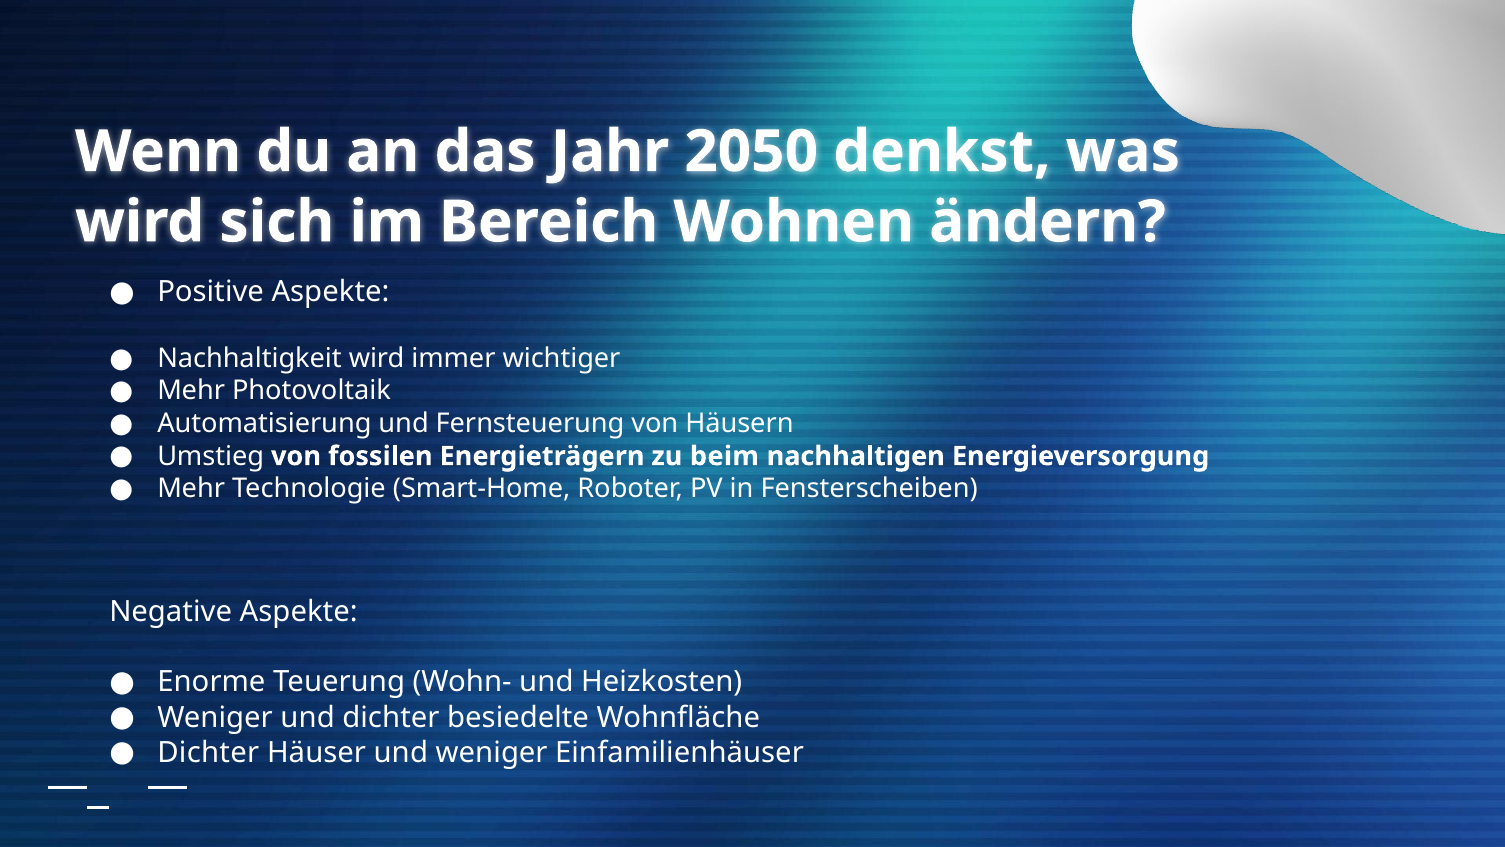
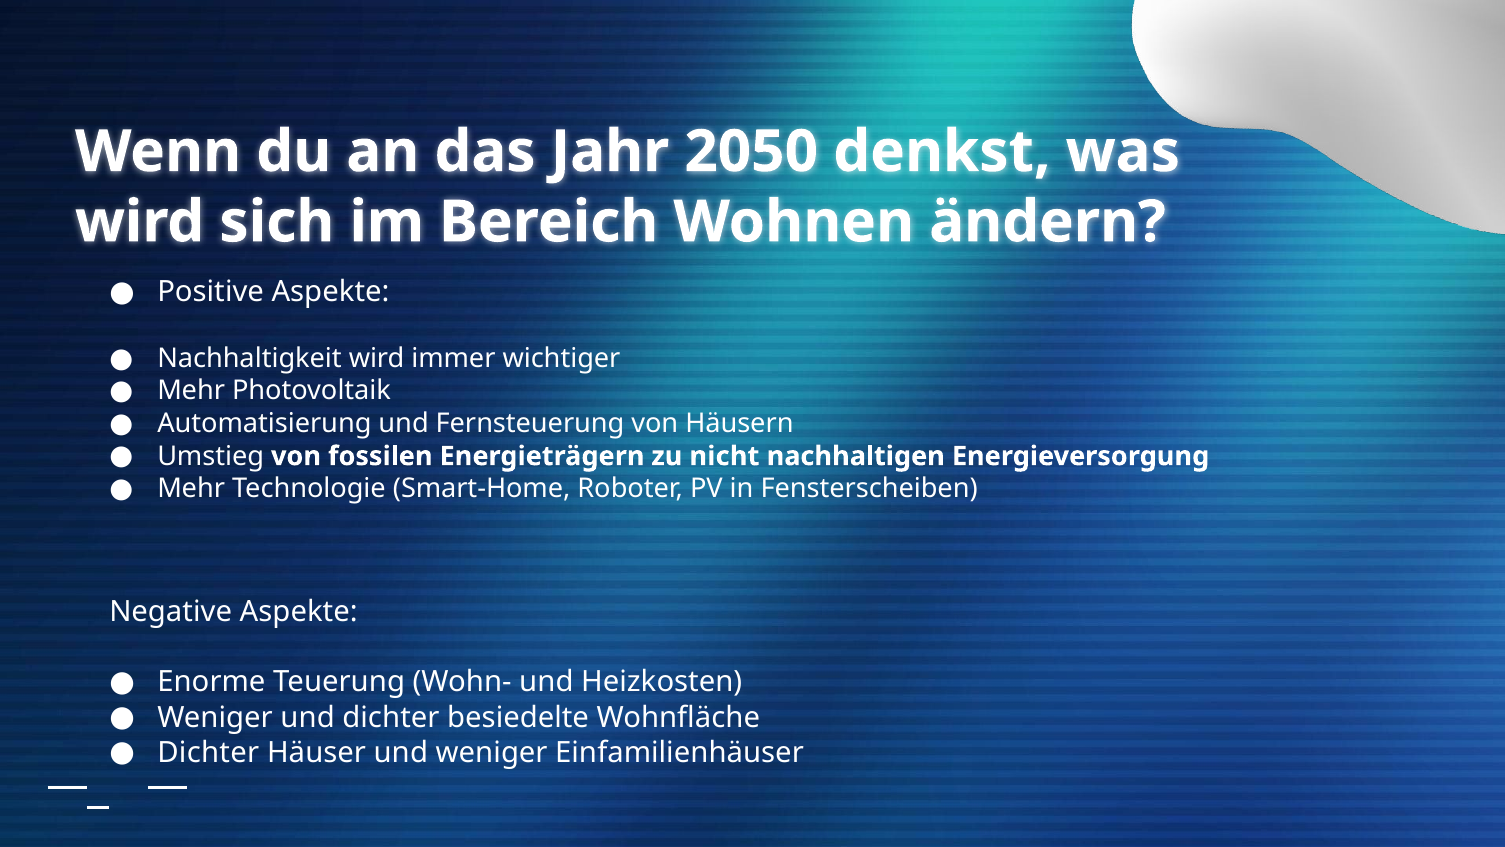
beim: beim -> nicht
